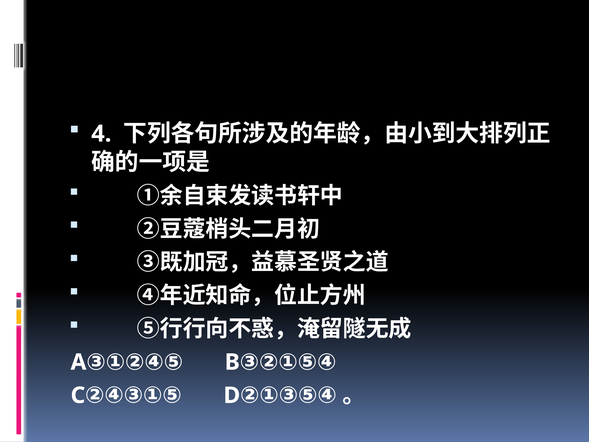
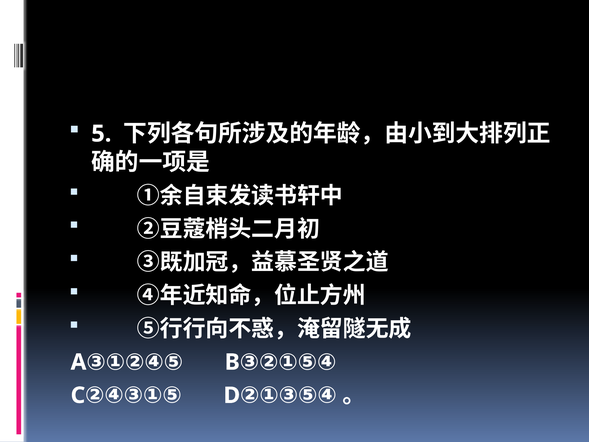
4: 4 -> 5
